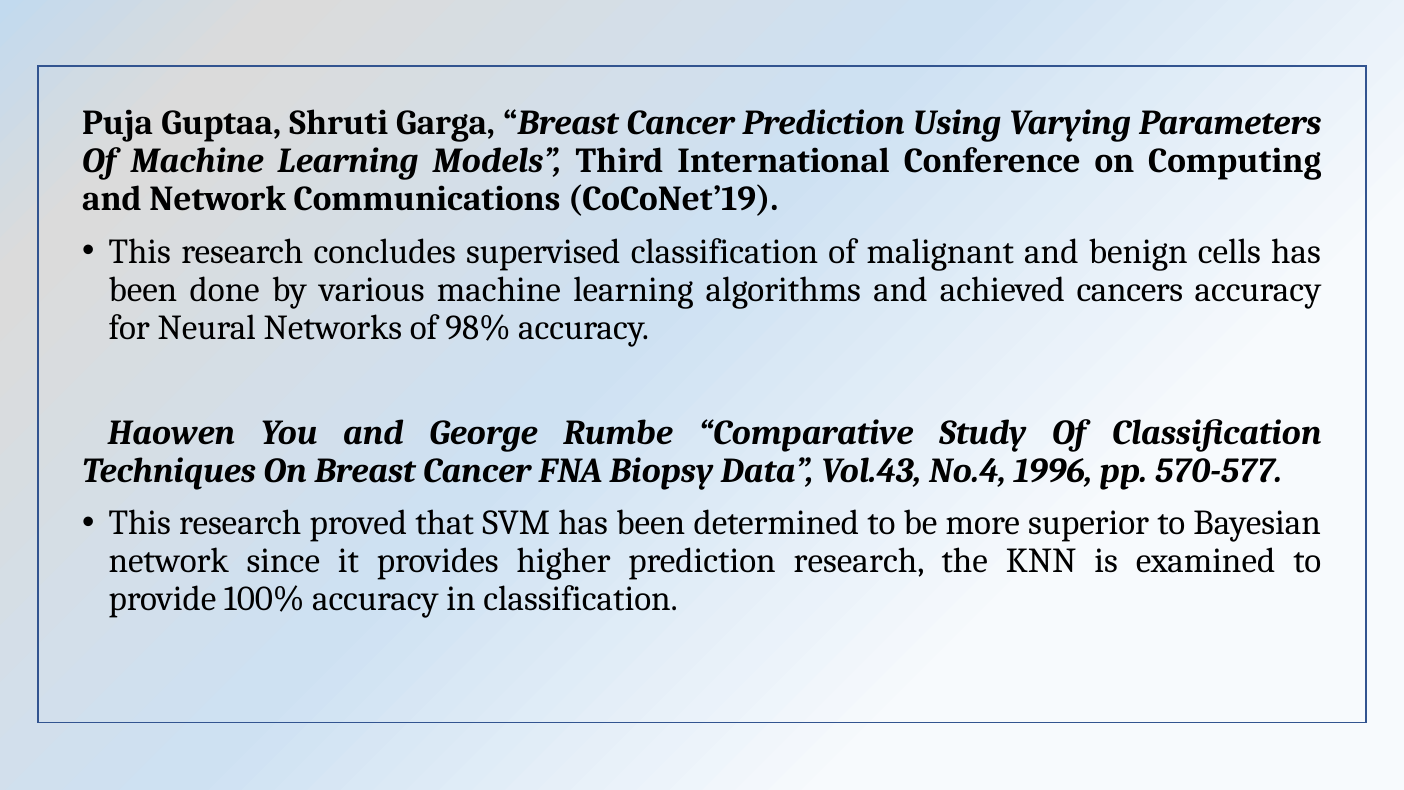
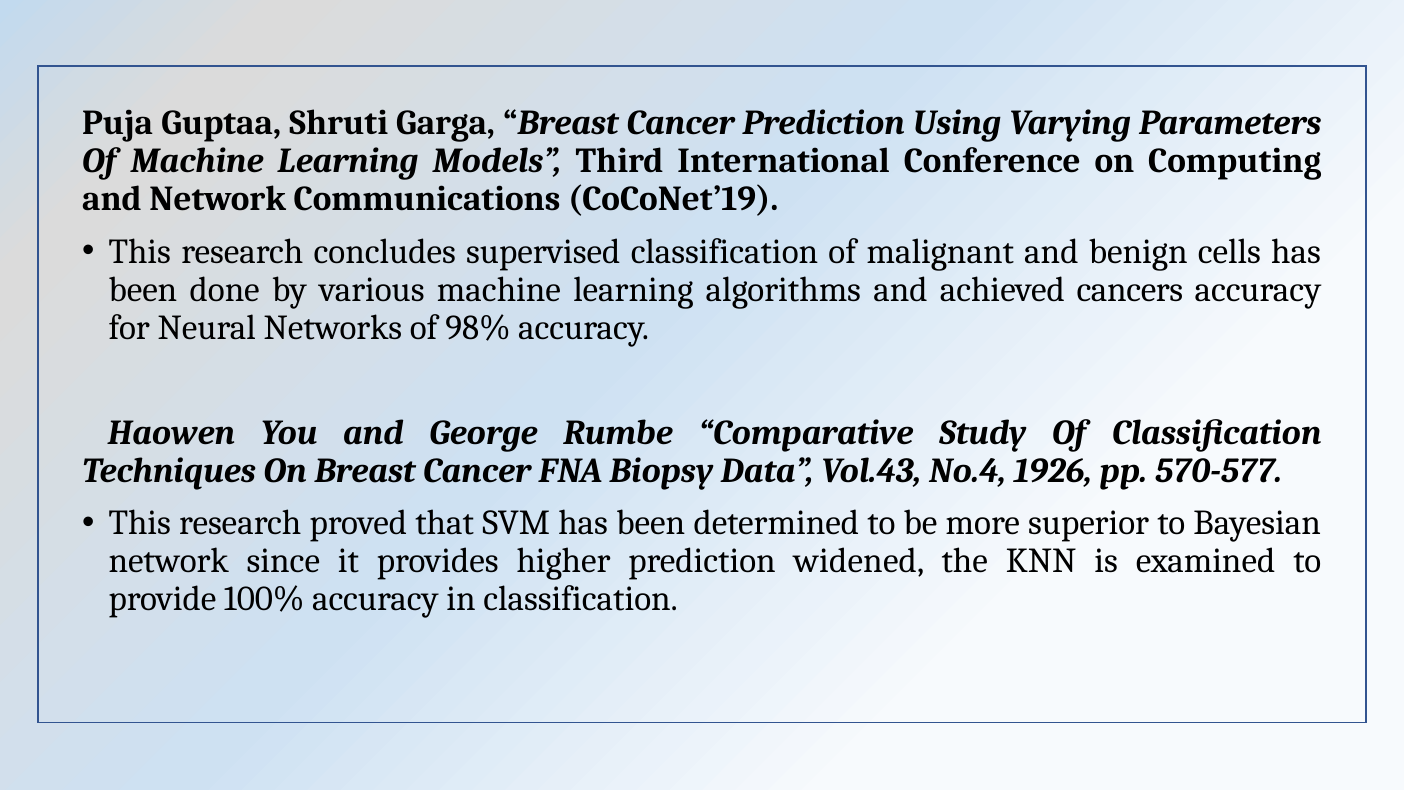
1996: 1996 -> 1926
prediction research: research -> widened
